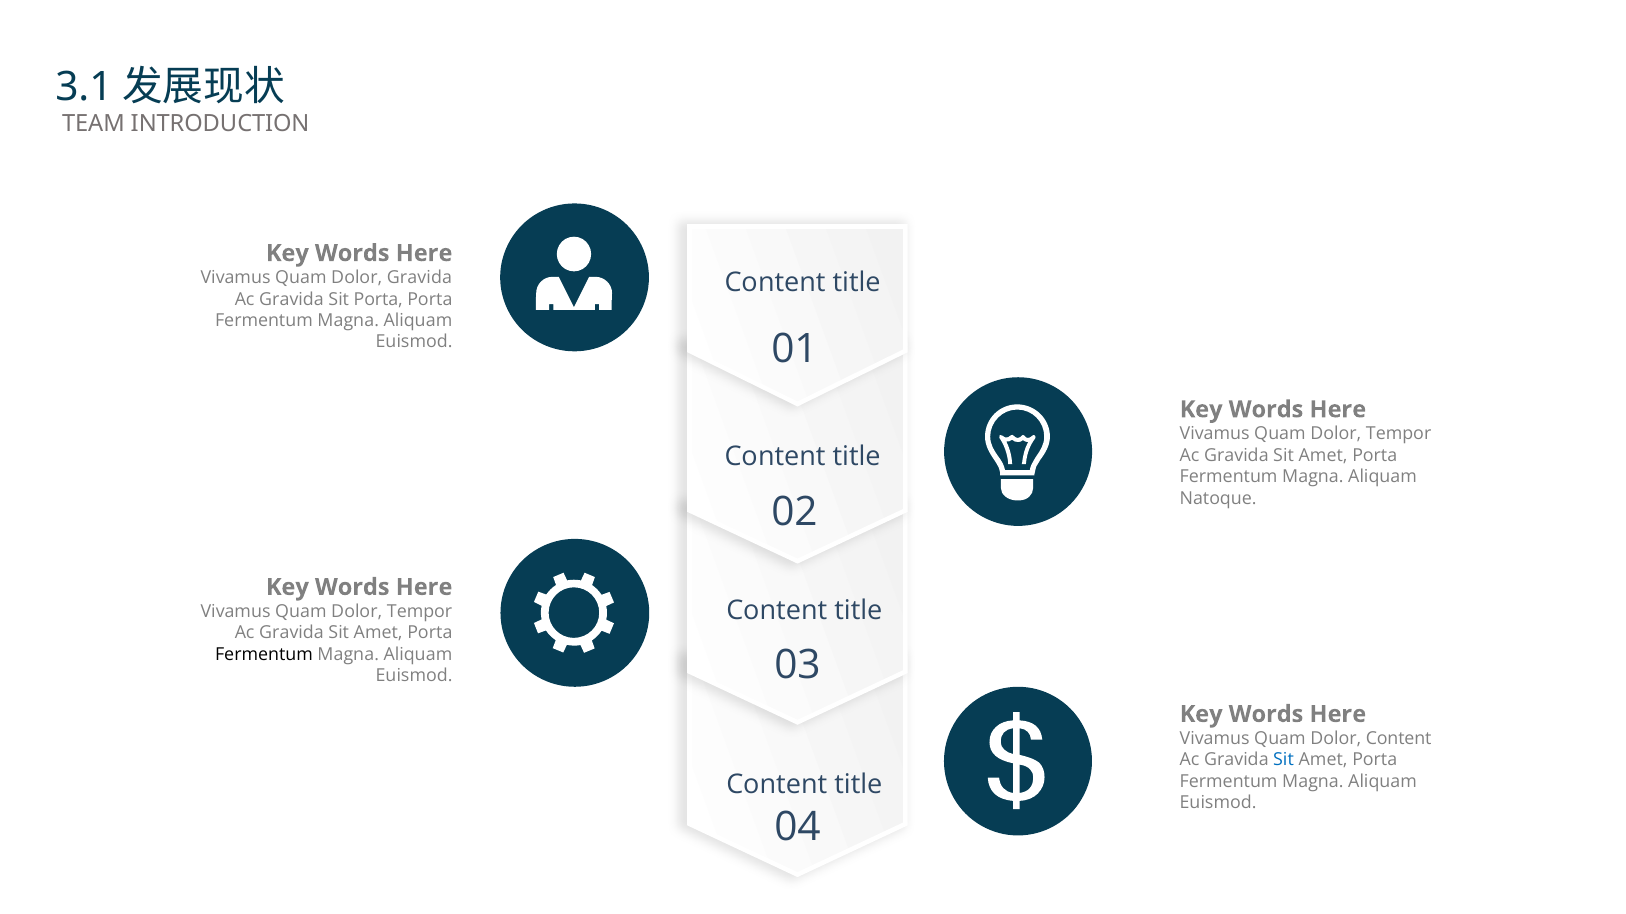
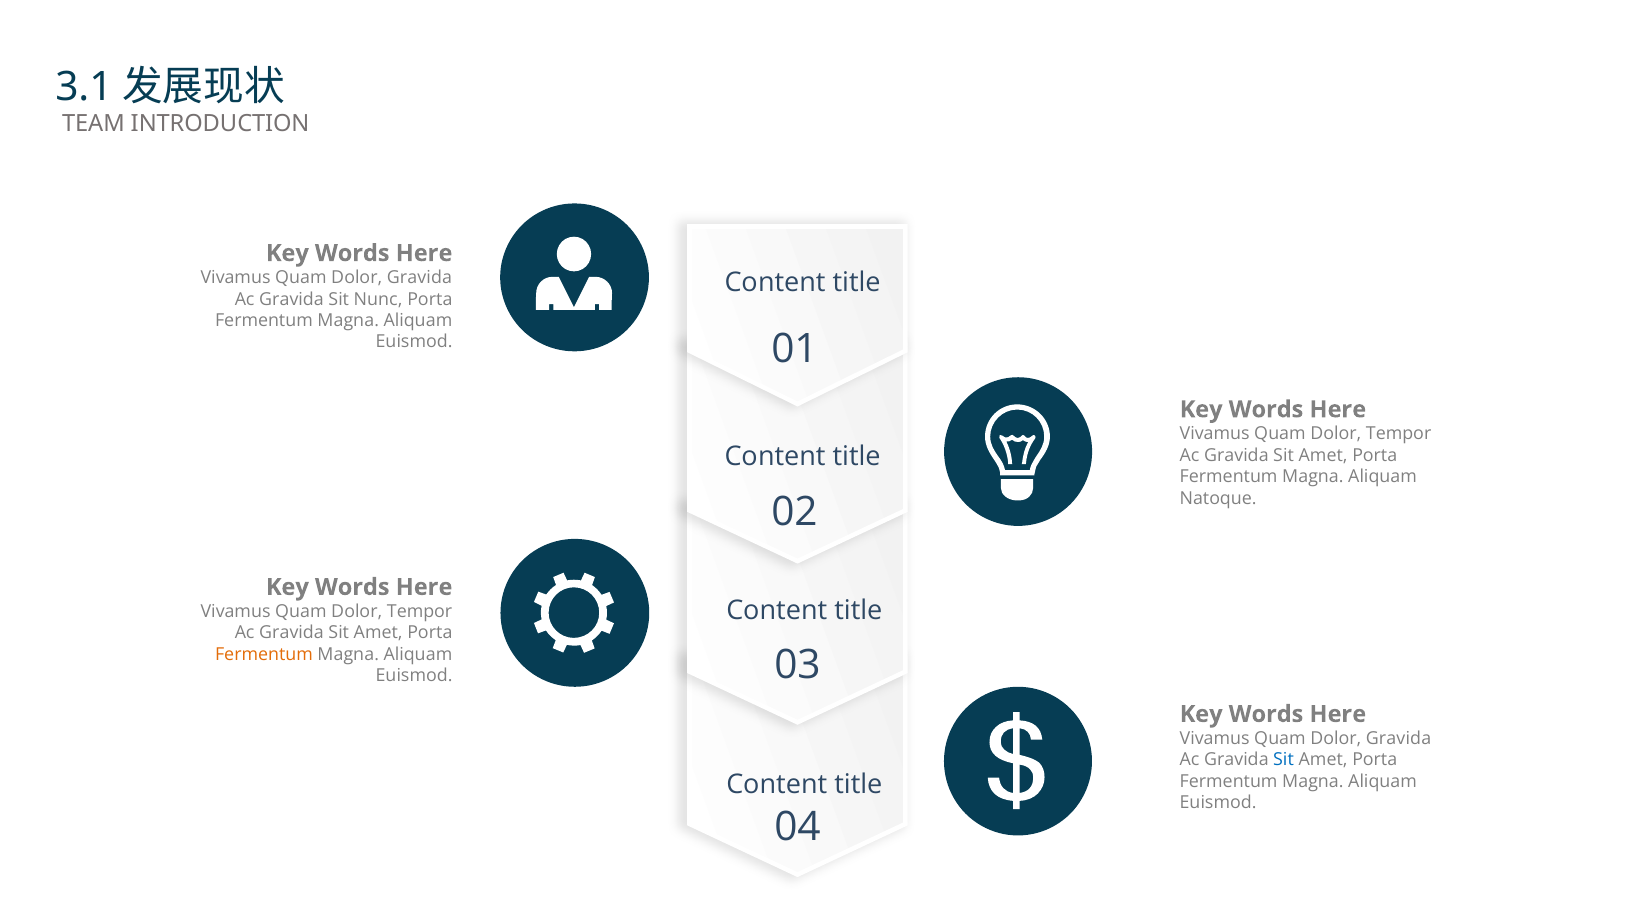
Sit Porta: Porta -> Nunc
Fermentum at (264, 655) colour: black -> orange
Content at (1399, 739): Content -> Gravida
